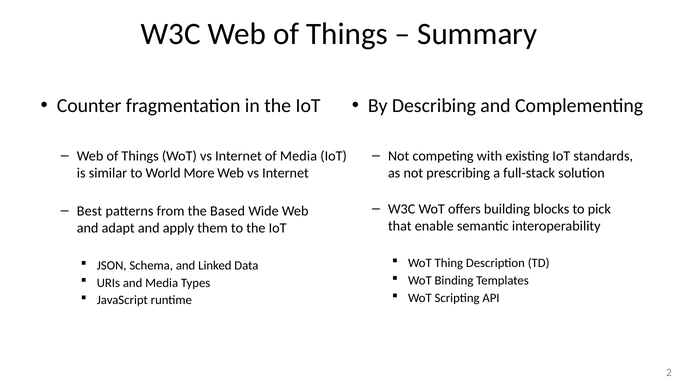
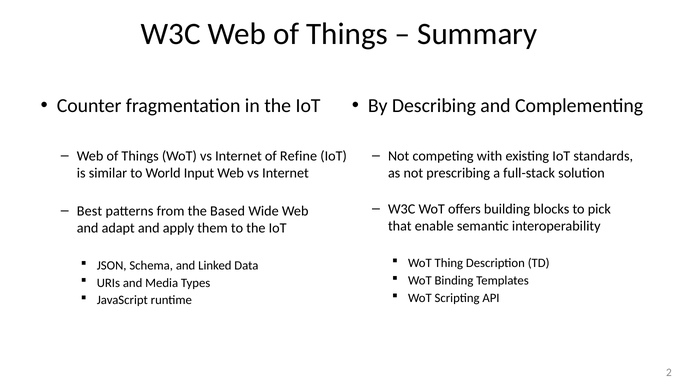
of Media: Media -> Refine
More: More -> Input
